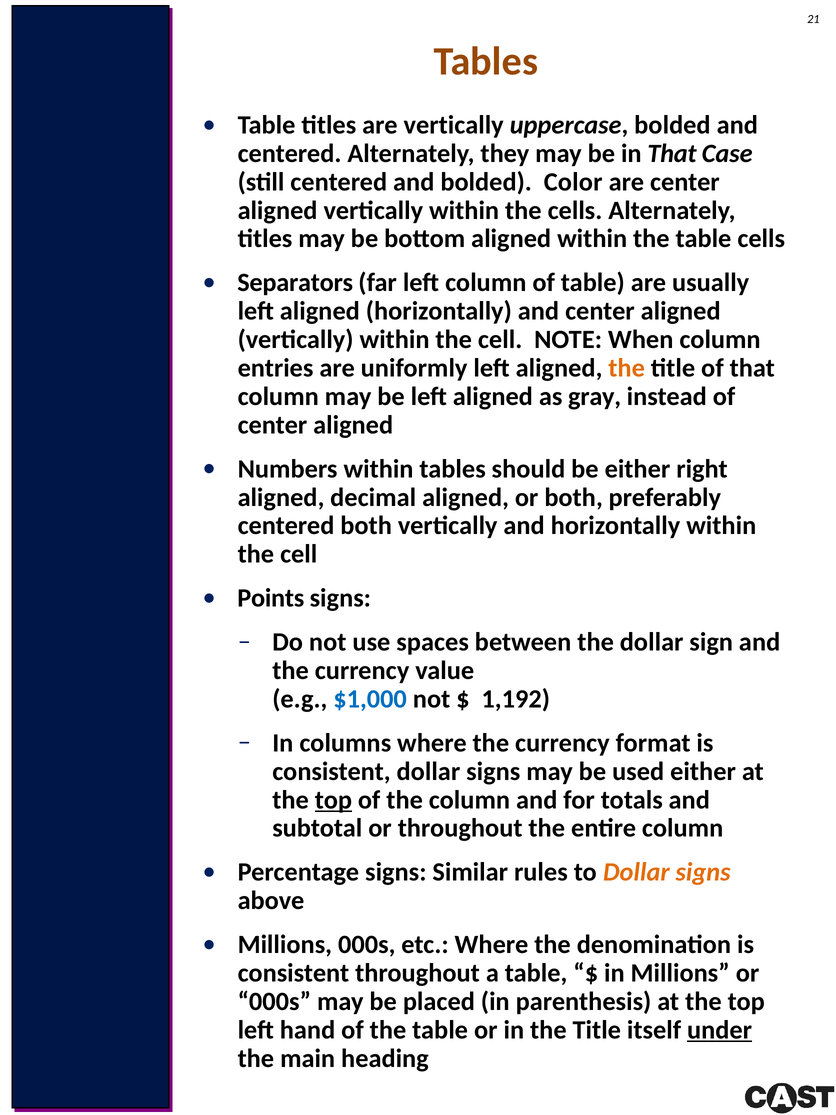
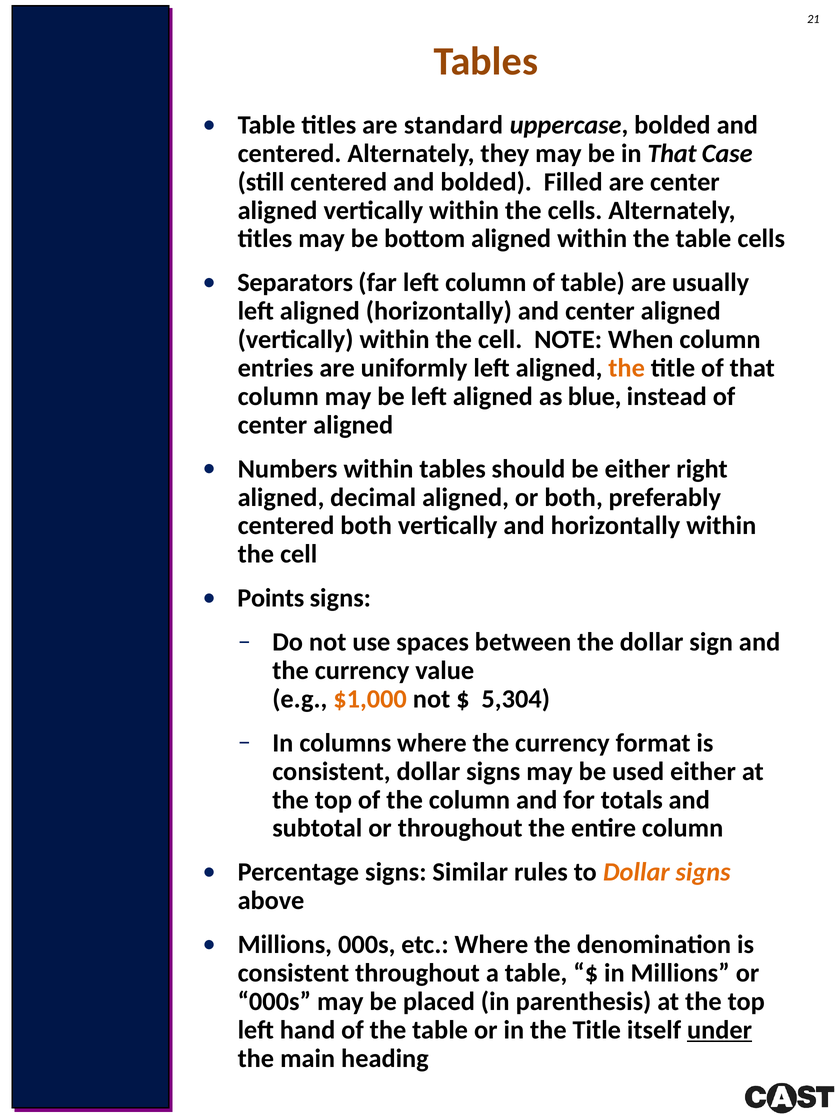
are vertically: vertically -> standard
Color: Color -> Filled
gray: gray -> blue
$1,000 colour: blue -> orange
1,192: 1,192 -> 5,304
top at (333, 800) underline: present -> none
